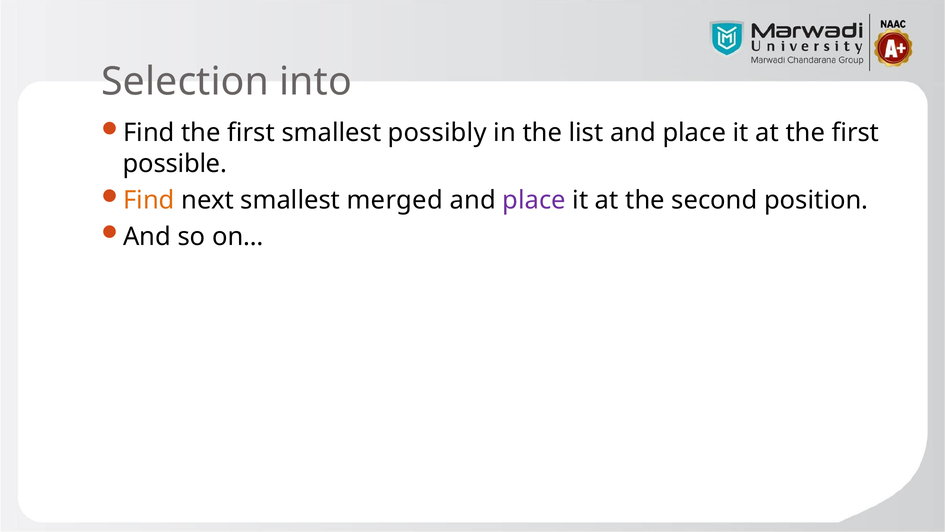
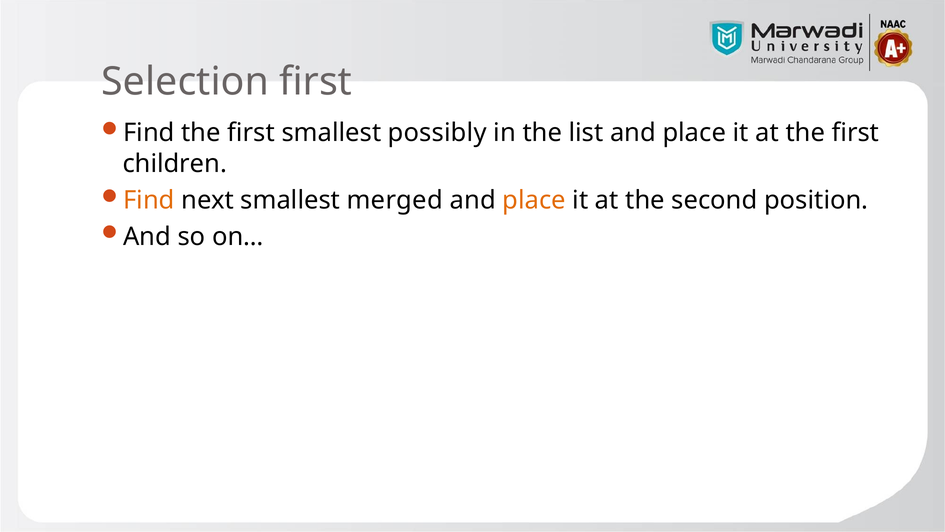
Selection into: into -> first
possible: possible -> children
place at (534, 200) colour: purple -> orange
